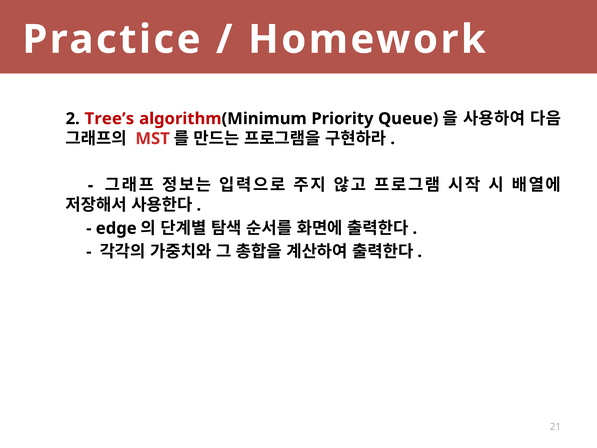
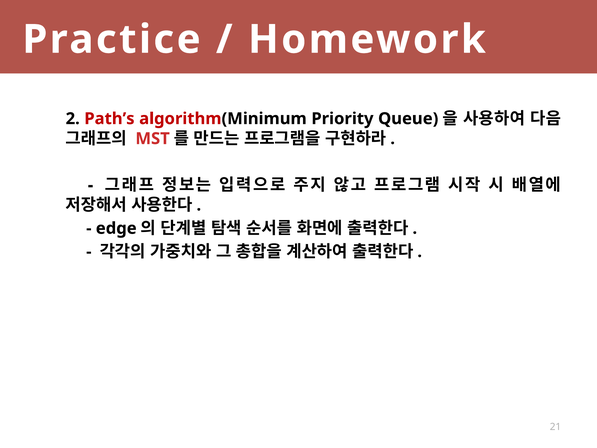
Tree’s: Tree’s -> Path’s
